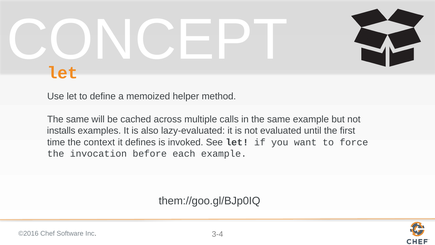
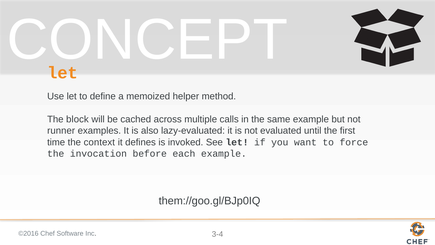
same at (78, 119): same -> block
installs: installs -> runner
